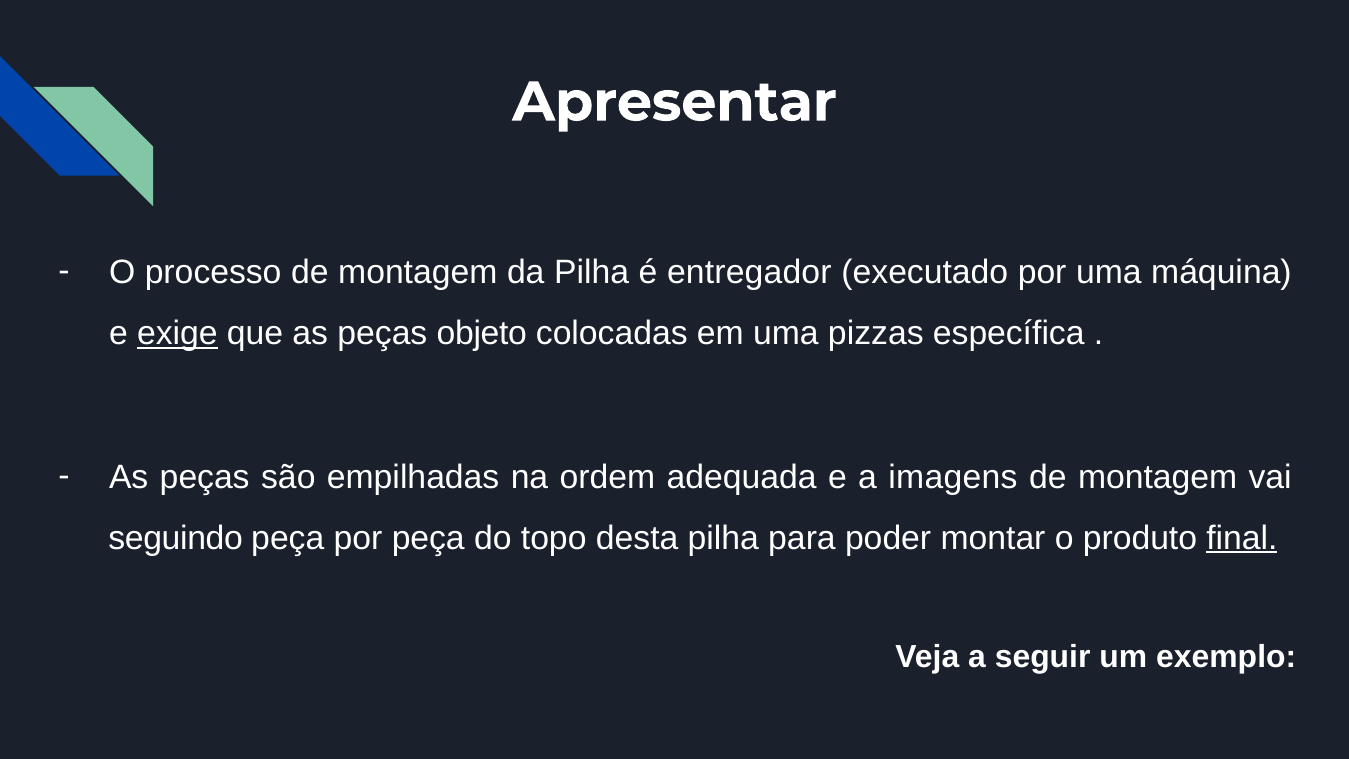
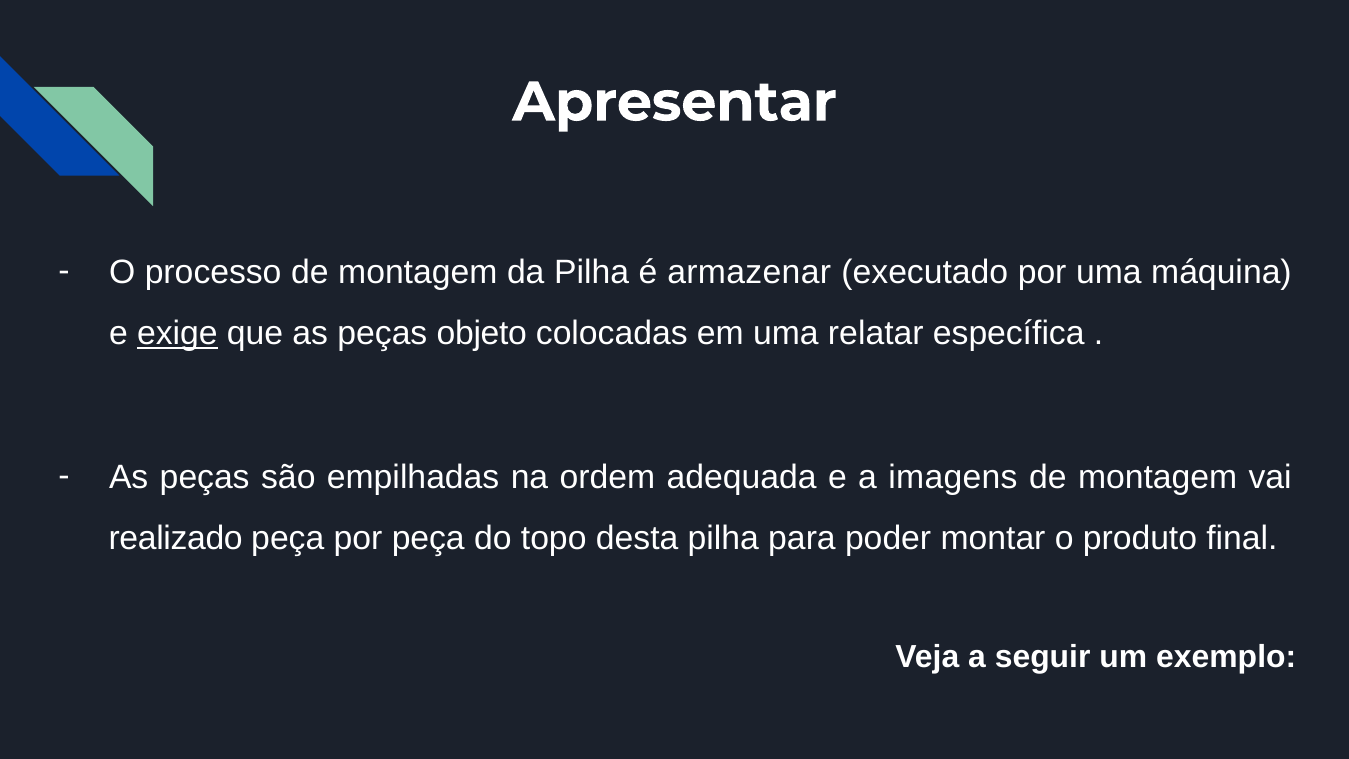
entregador: entregador -> armazenar
pizzas: pizzas -> relatar
seguindo: seguindo -> realizado
final underline: present -> none
